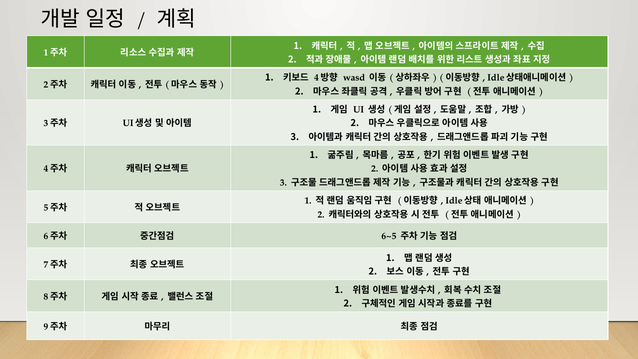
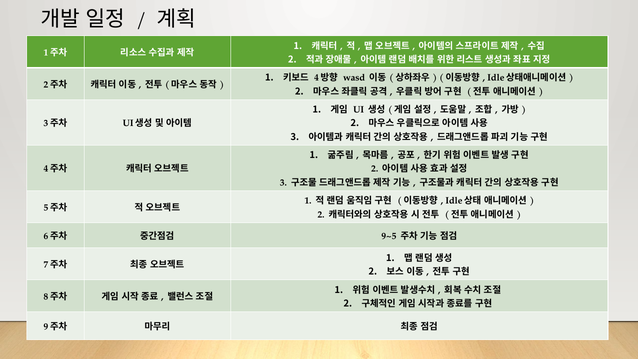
6~5: 6~5 -> 9~5
